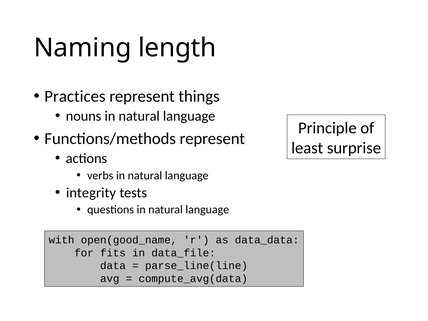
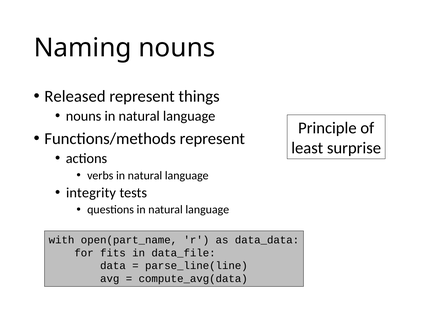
Naming length: length -> nouns
Practices: Practices -> Released
open(good_name: open(good_name -> open(part_name
